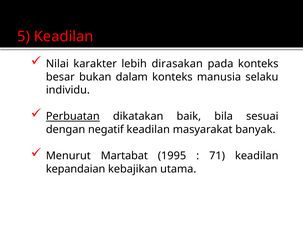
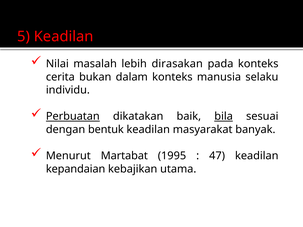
karakter: karakter -> masalah
besar: besar -> cerita
bila underline: none -> present
negatif: negatif -> bentuk
71: 71 -> 47
